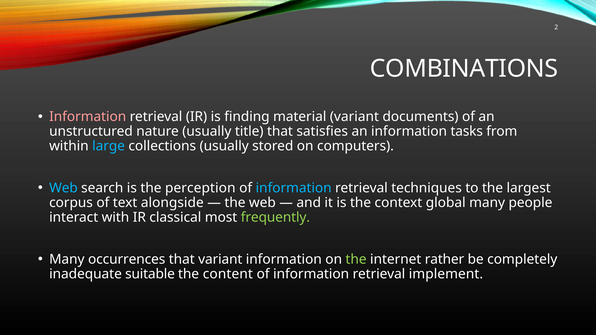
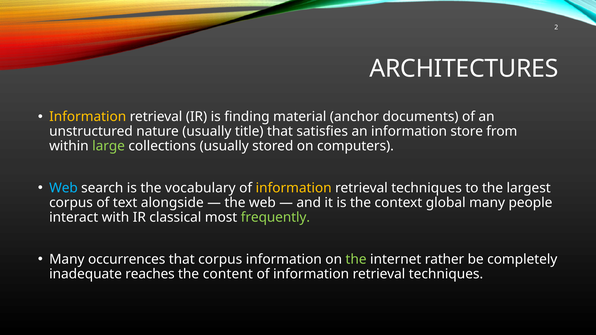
COMBINATIONS: COMBINATIONS -> ARCHITECTURES
Information at (88, 117) colour: pink -> yellow
material variant: variant -> anchor
tasks: tasks -> store
large colour: light blue -> light green
perception: perception -> vocabulary
information at (294, 188) colour: light blue -> yellow
that variant: variant -> corpus
suitable: suitable -> reaches
implement at (446, 274): implement -> techniques
